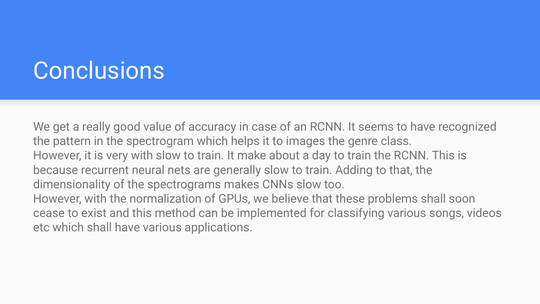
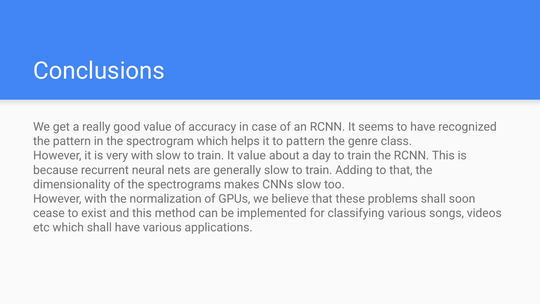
to images: images -> pattern
It make: make -> value
